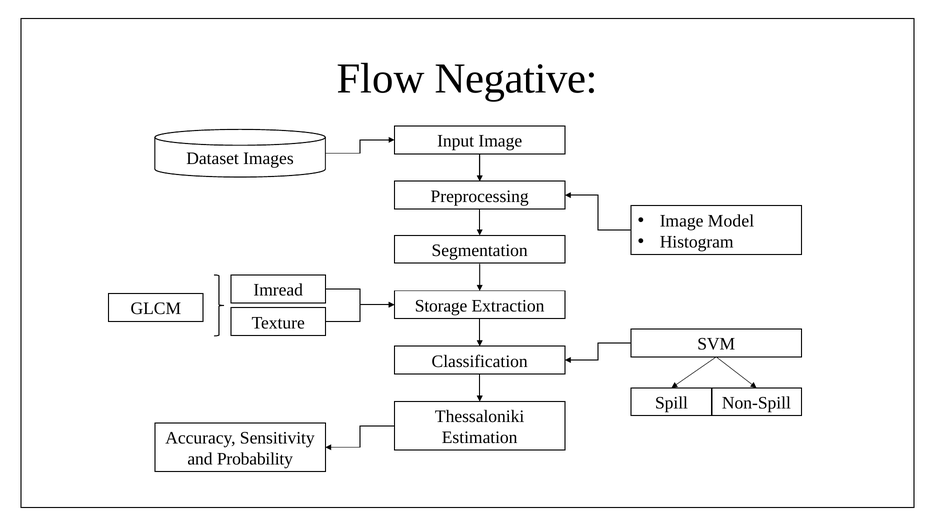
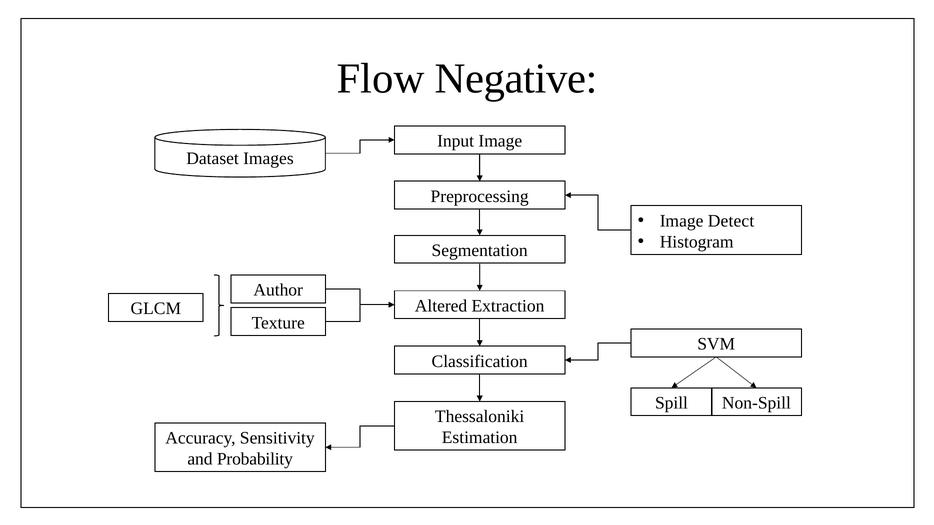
Model: Model -> Detect
Imread: Imread -> Author
Storage: Storage -> Altered
